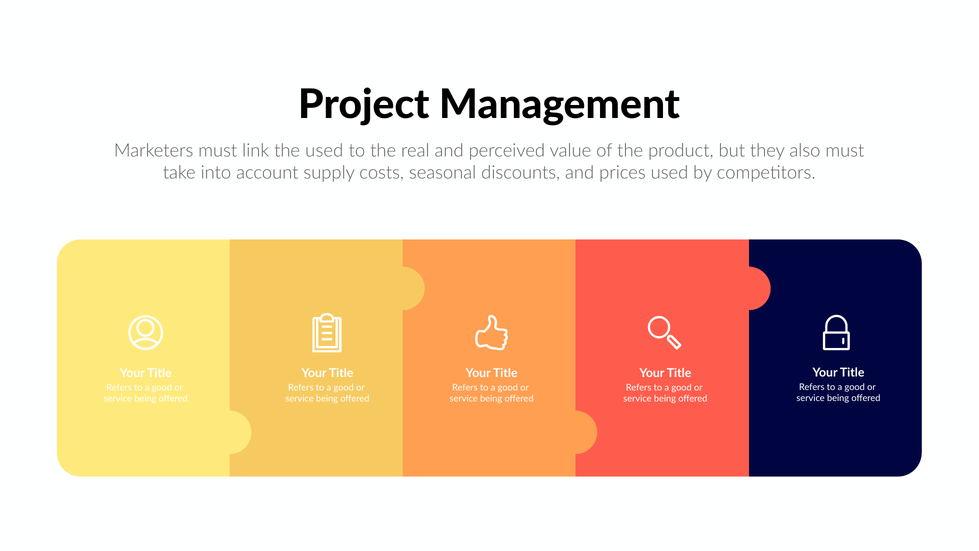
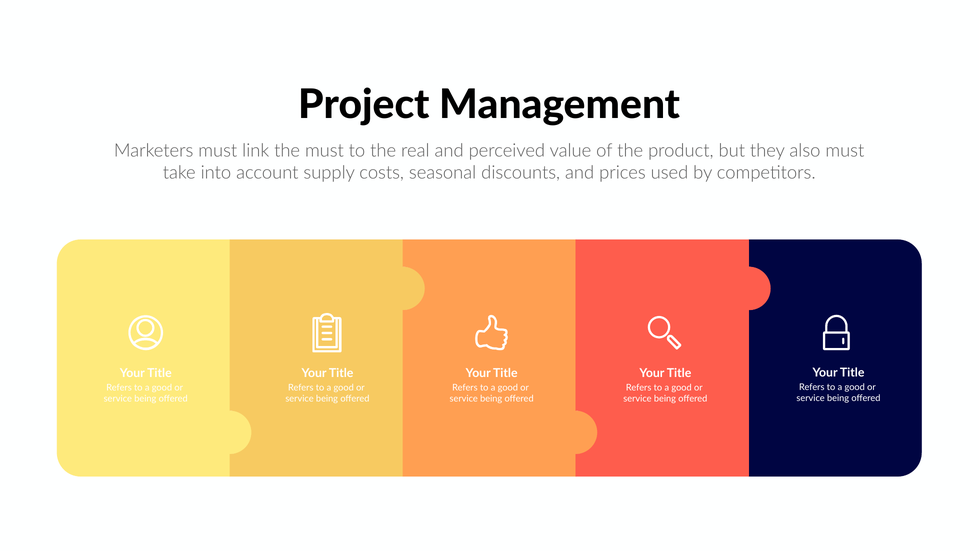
the used: used -> must
